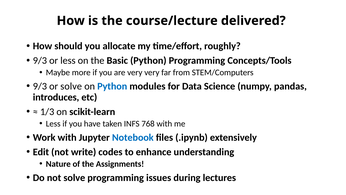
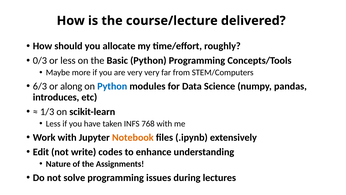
9/3 at (40, 60): 9/3 -> 0/3
9/3 at (40, 86): 9/3 -> 6/3
or solve: solve -> along
Notebook colour: blue -> orange
